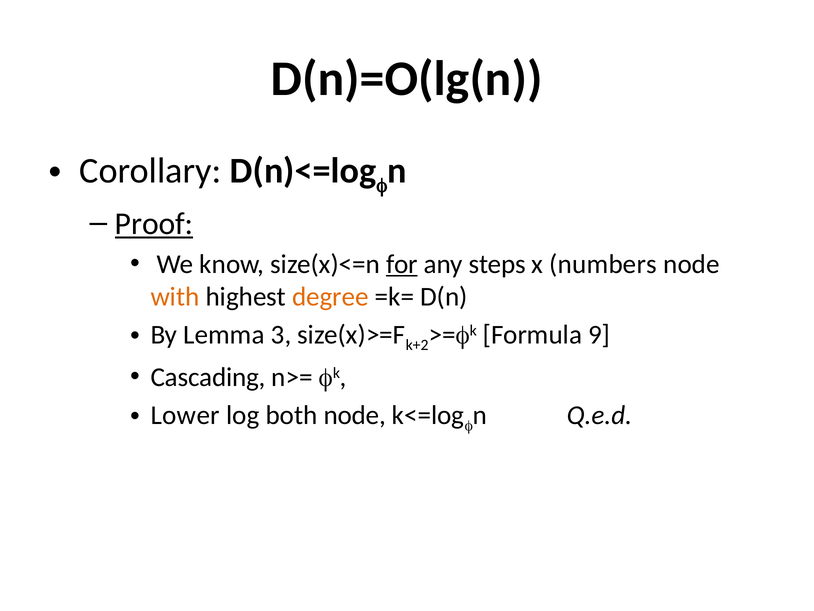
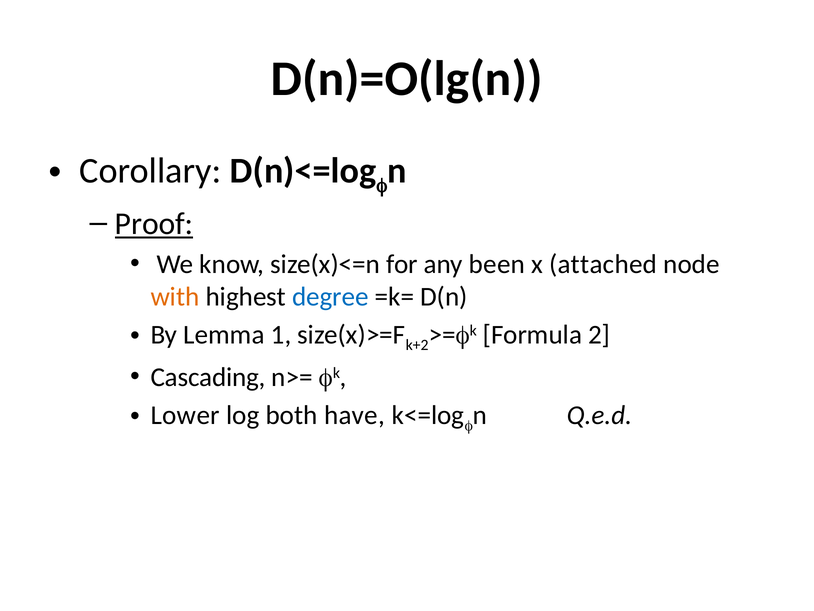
for underline: present -> none
steps: steps -> been
numbers: numbers -> attached
degree colour: orange -> blue
3: 3 -> 1
9: 9 -> 2
both node: node -> have
